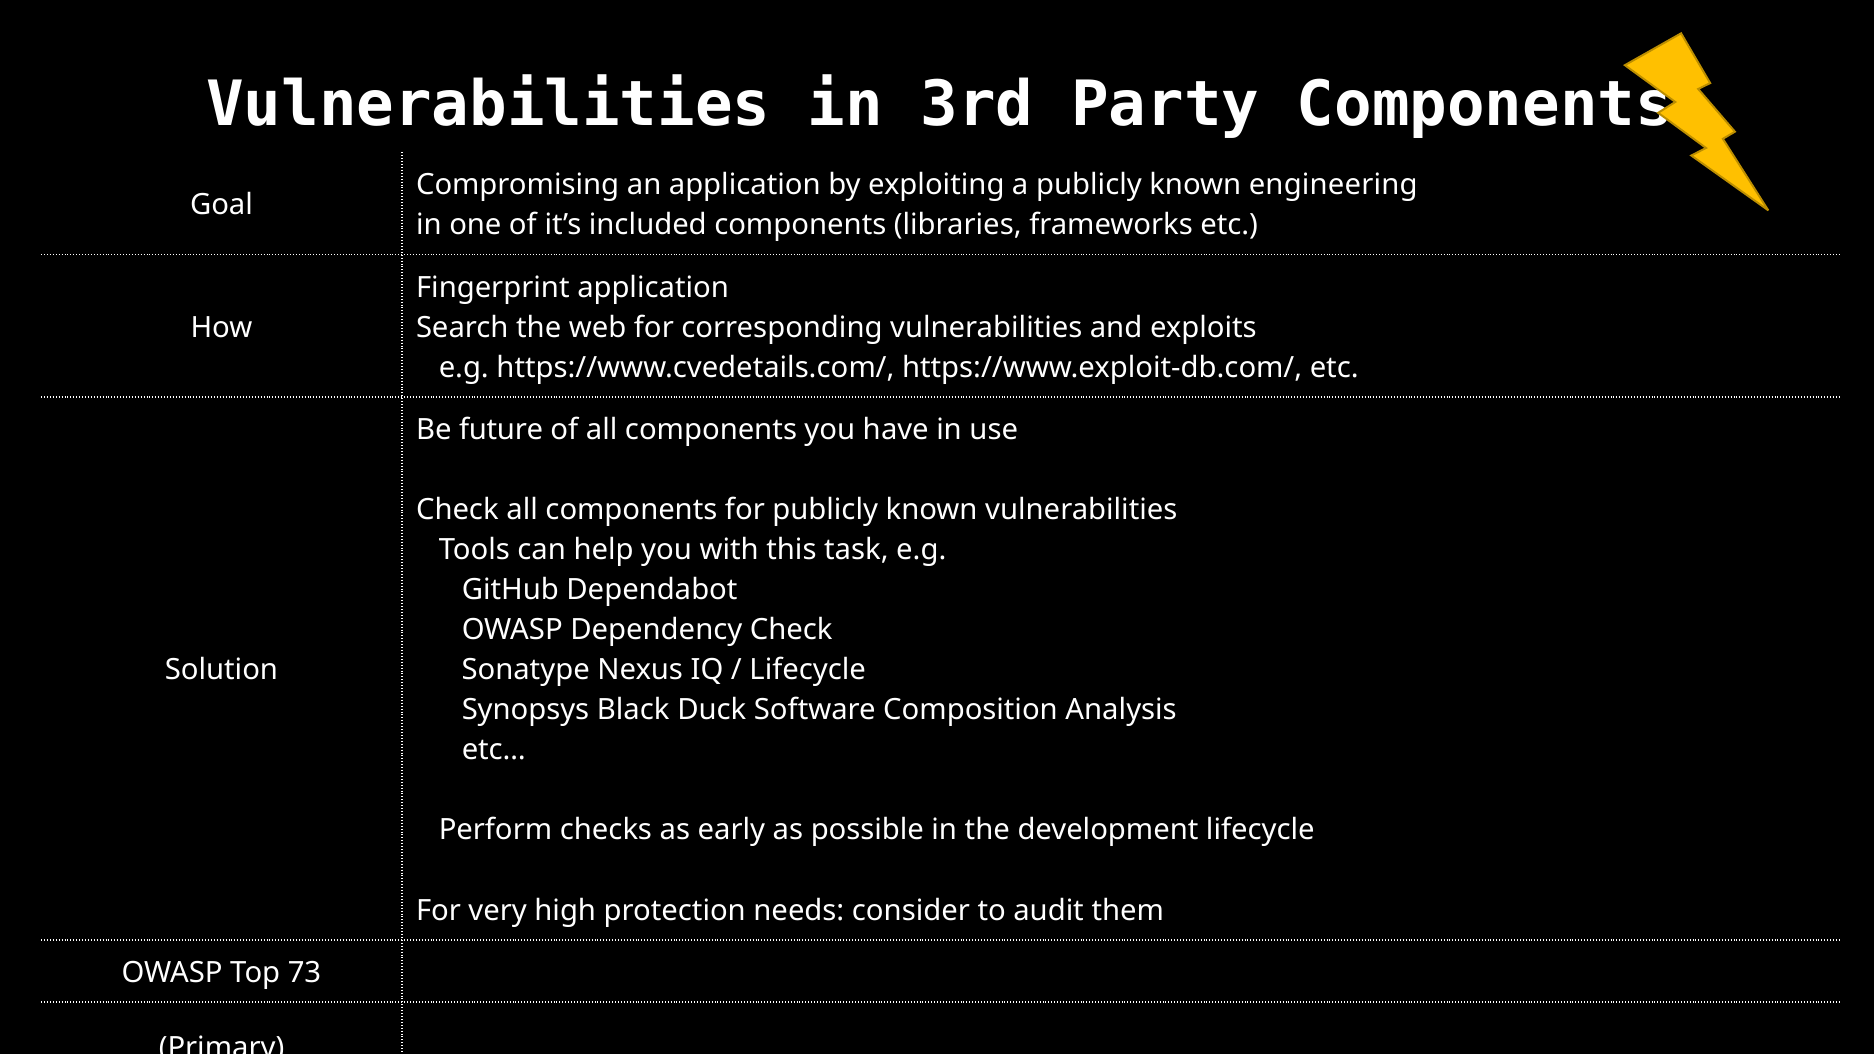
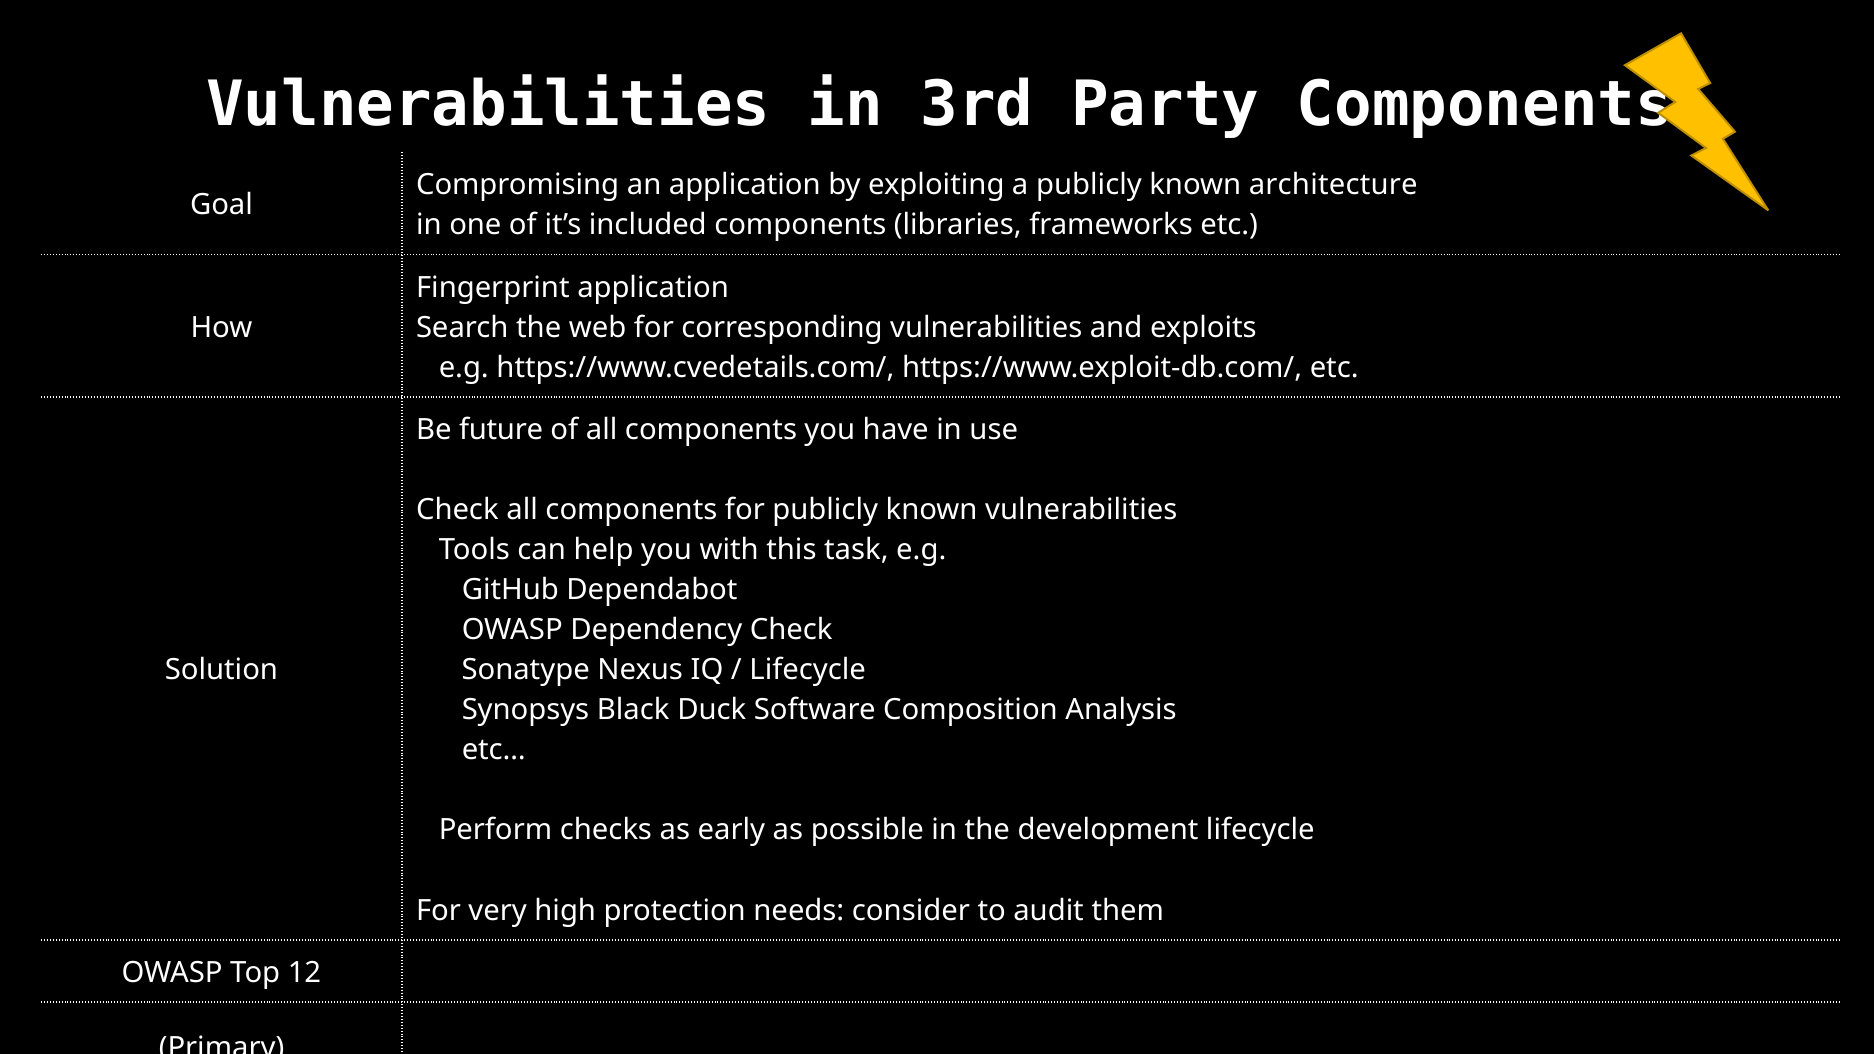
engineering: engineering -> architecture
73: 73 -> 12
